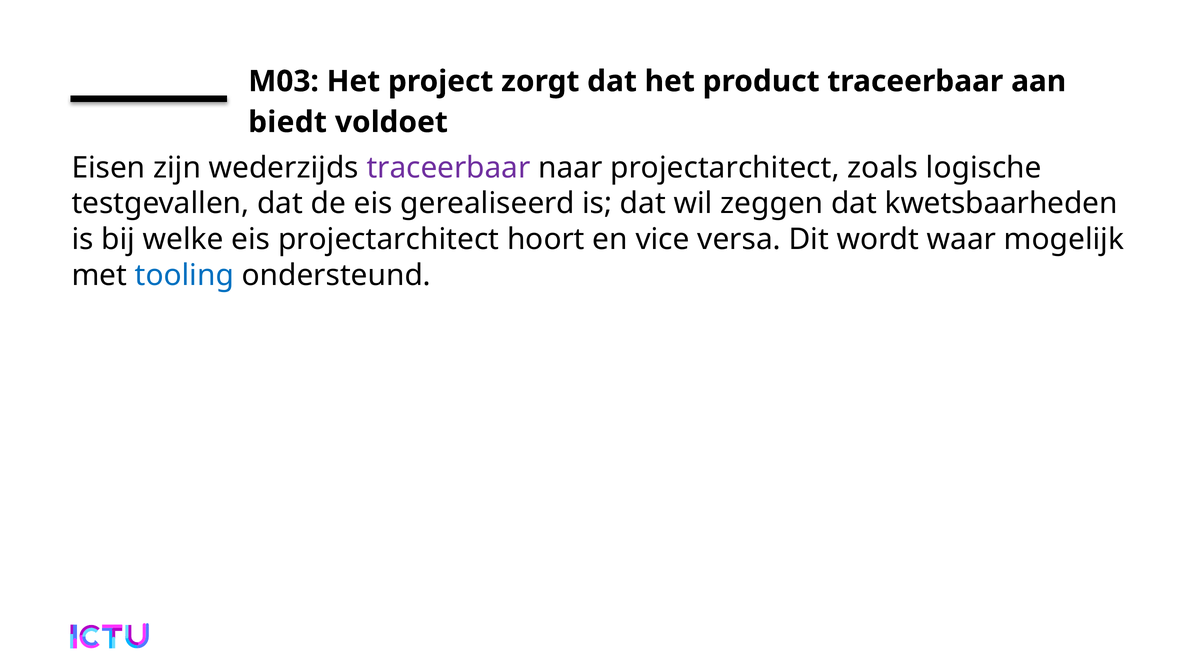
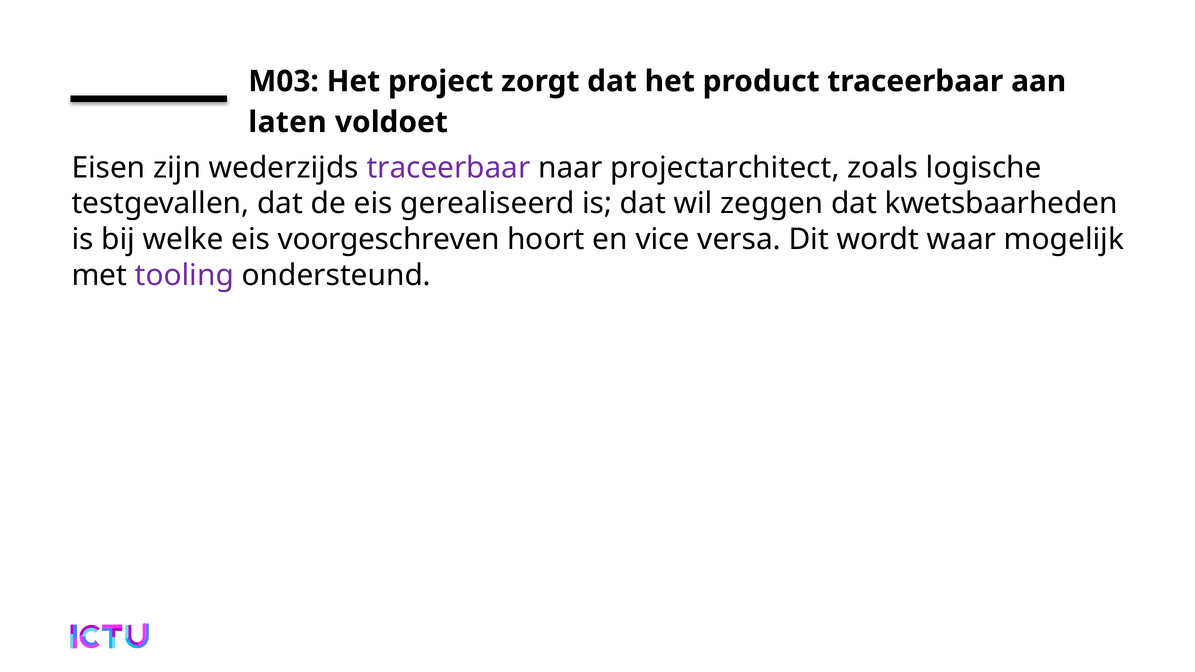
biedt: biedt -> laten
eis projectarchitect: projectarchitect -> voorgeschreven
tooling colour: blue -> purple
